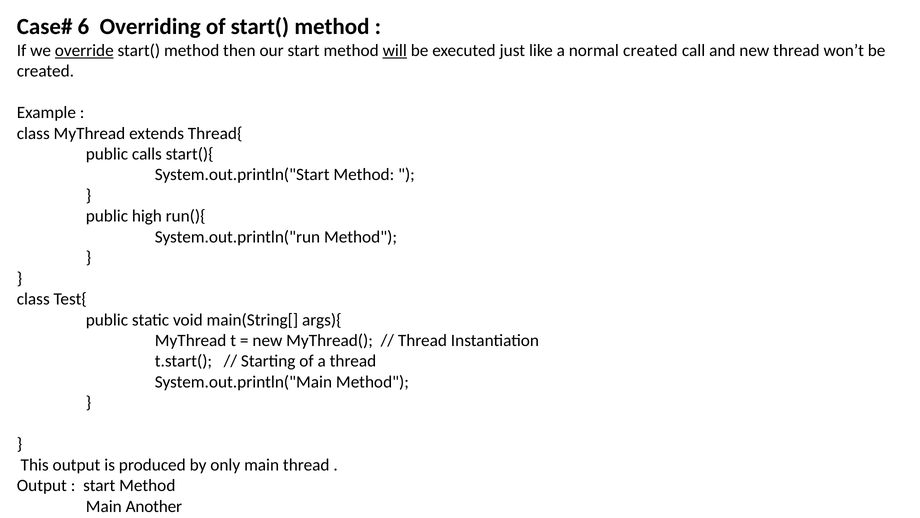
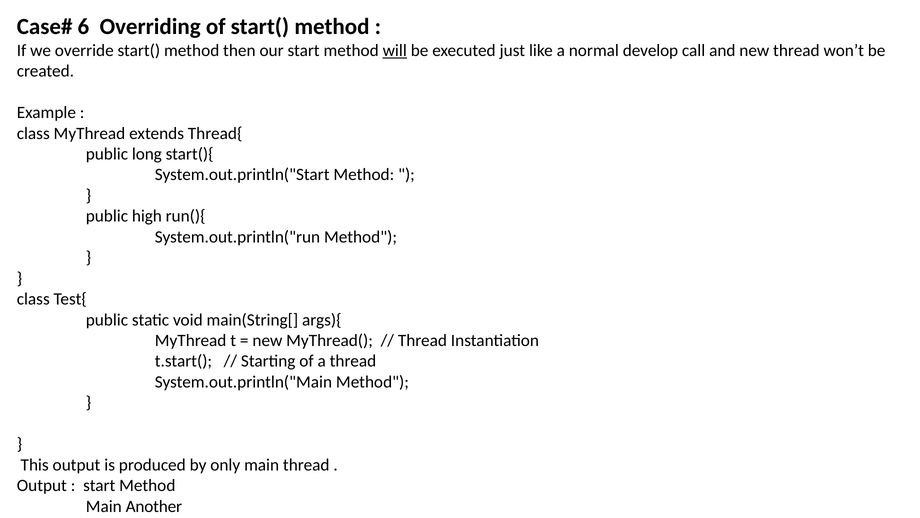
override underline: present -> none
normal created: created -> develop
calls: calls -> long
